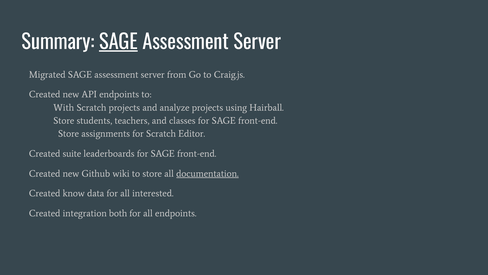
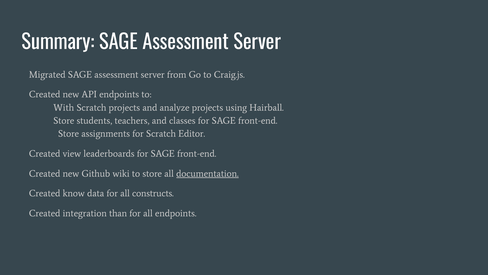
SAGE at (118, 42) underline: present -> none
suite: suite -> view
interested: interested -> constructs
both: both -> than
